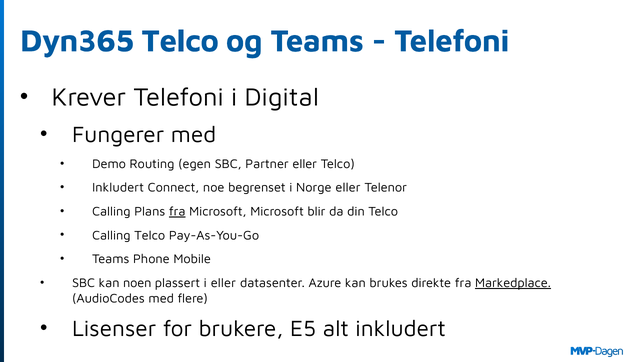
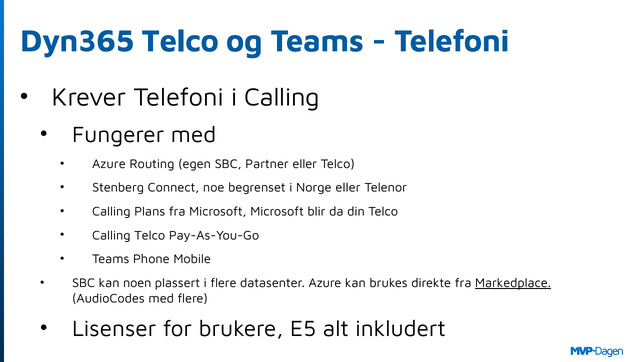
i Digital: Digital -> Calling
Demo at (109, 164): Demo -> Azure
Inkludert at (118, 188): Inkludert -> Stenberg
fra at (177, 211) underline: present -> none
i eller: eller -> flere
